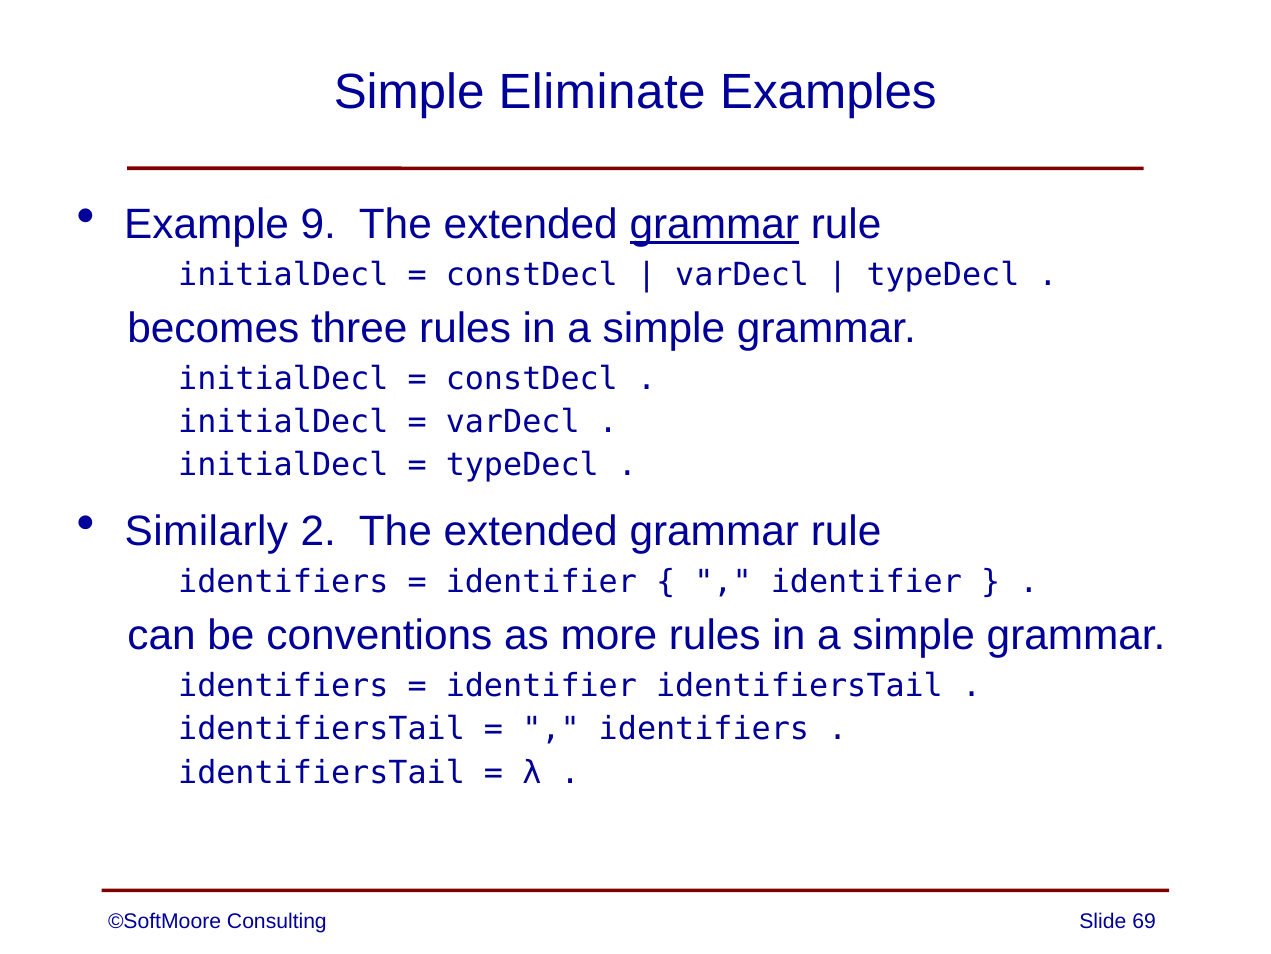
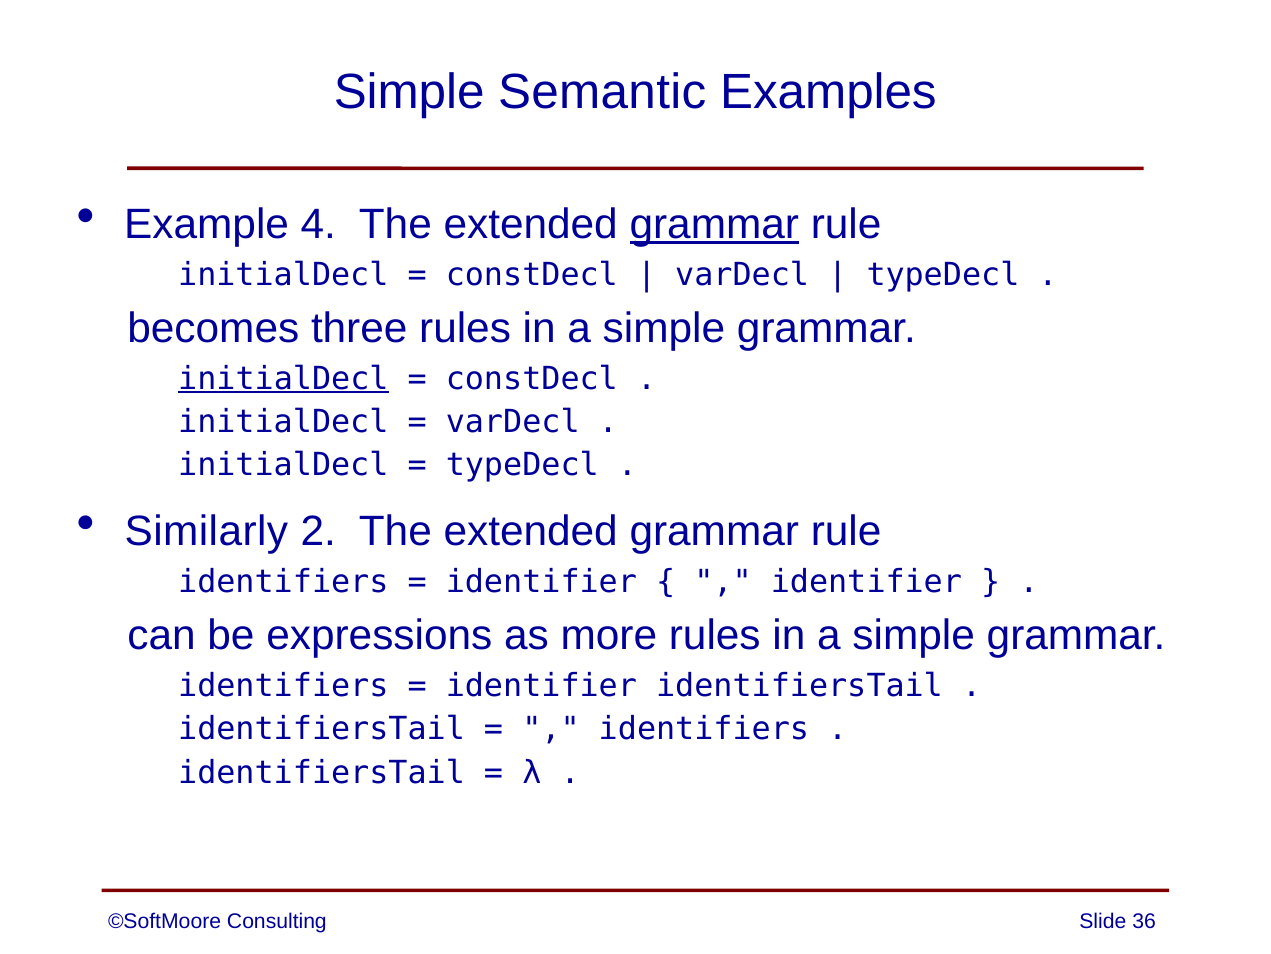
Eliminate: Eliminate -> Semantic
9: 9 -> 4
initialDecl at (283, 378) underline: none -> present
conventions: conventions -> expressions
69: 69 -> 36
